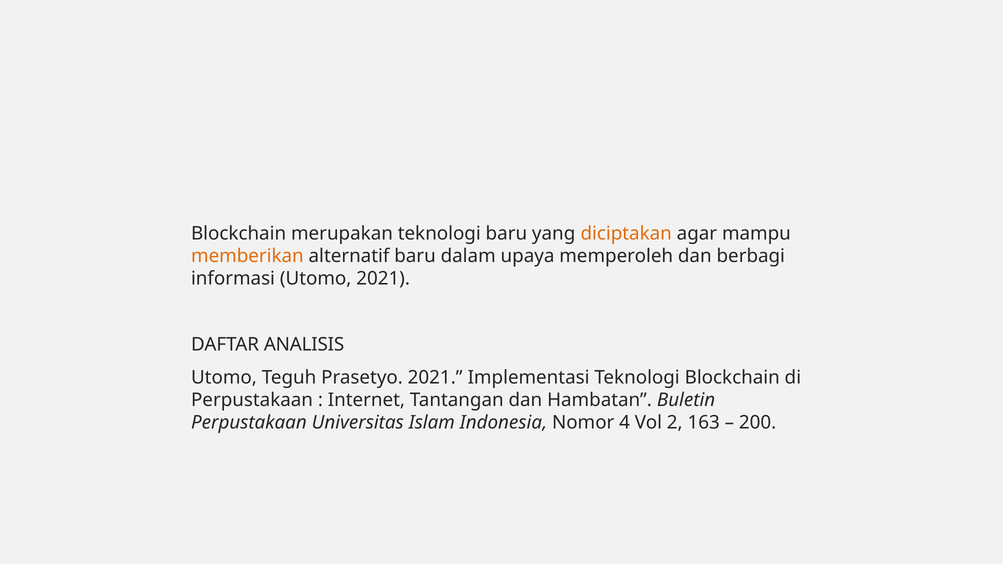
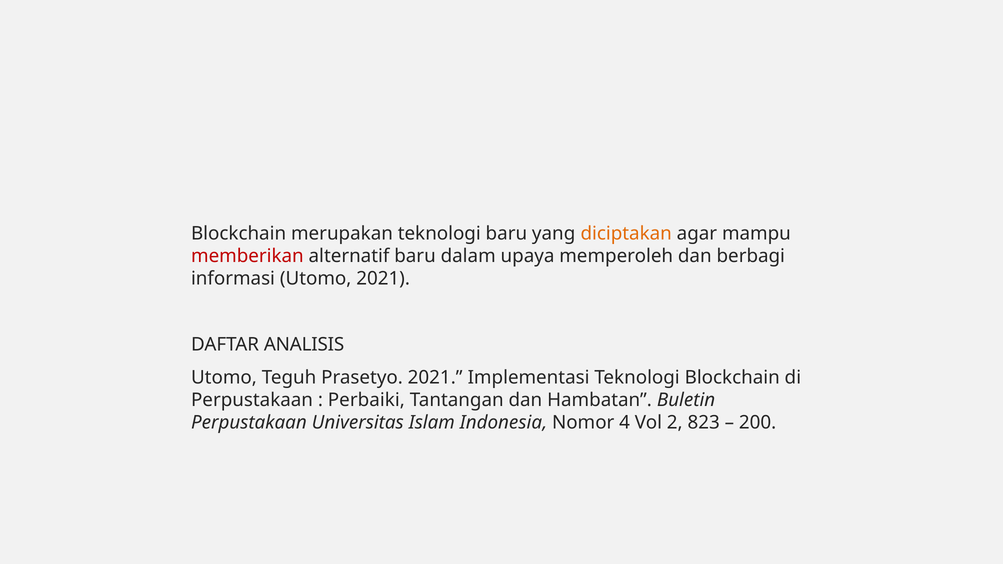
memberikan colour: orange -> red
Internet: Internet -> Perbaiki
163: 163 -> 823
